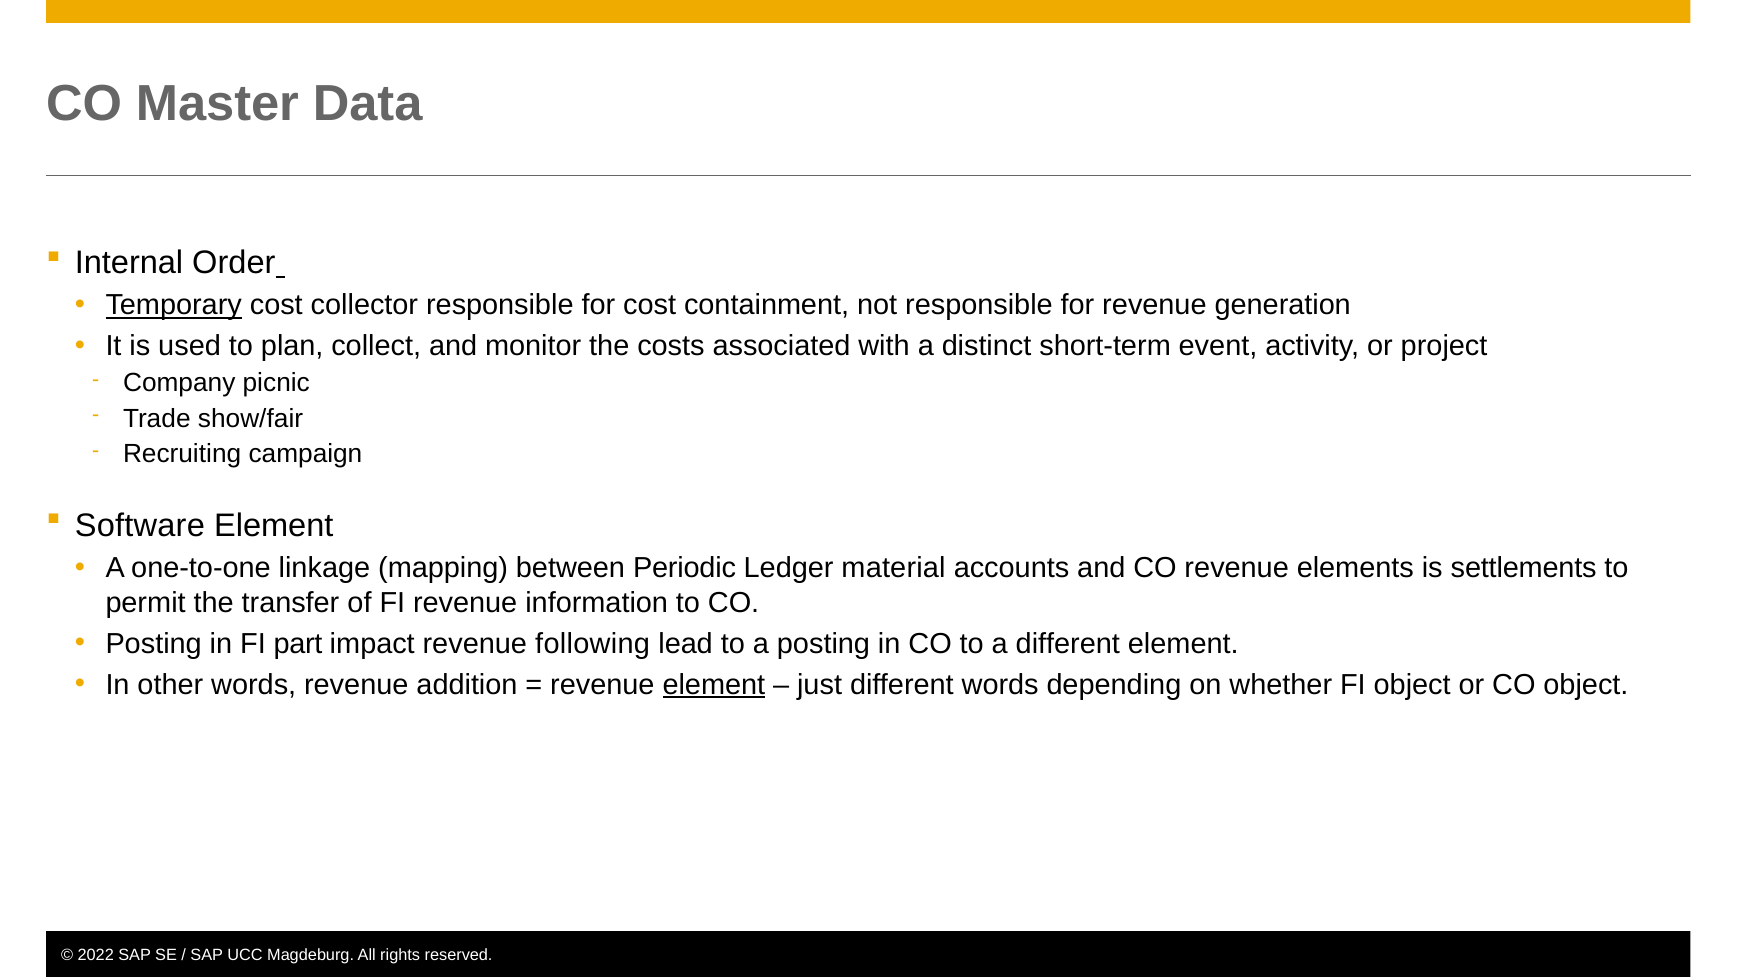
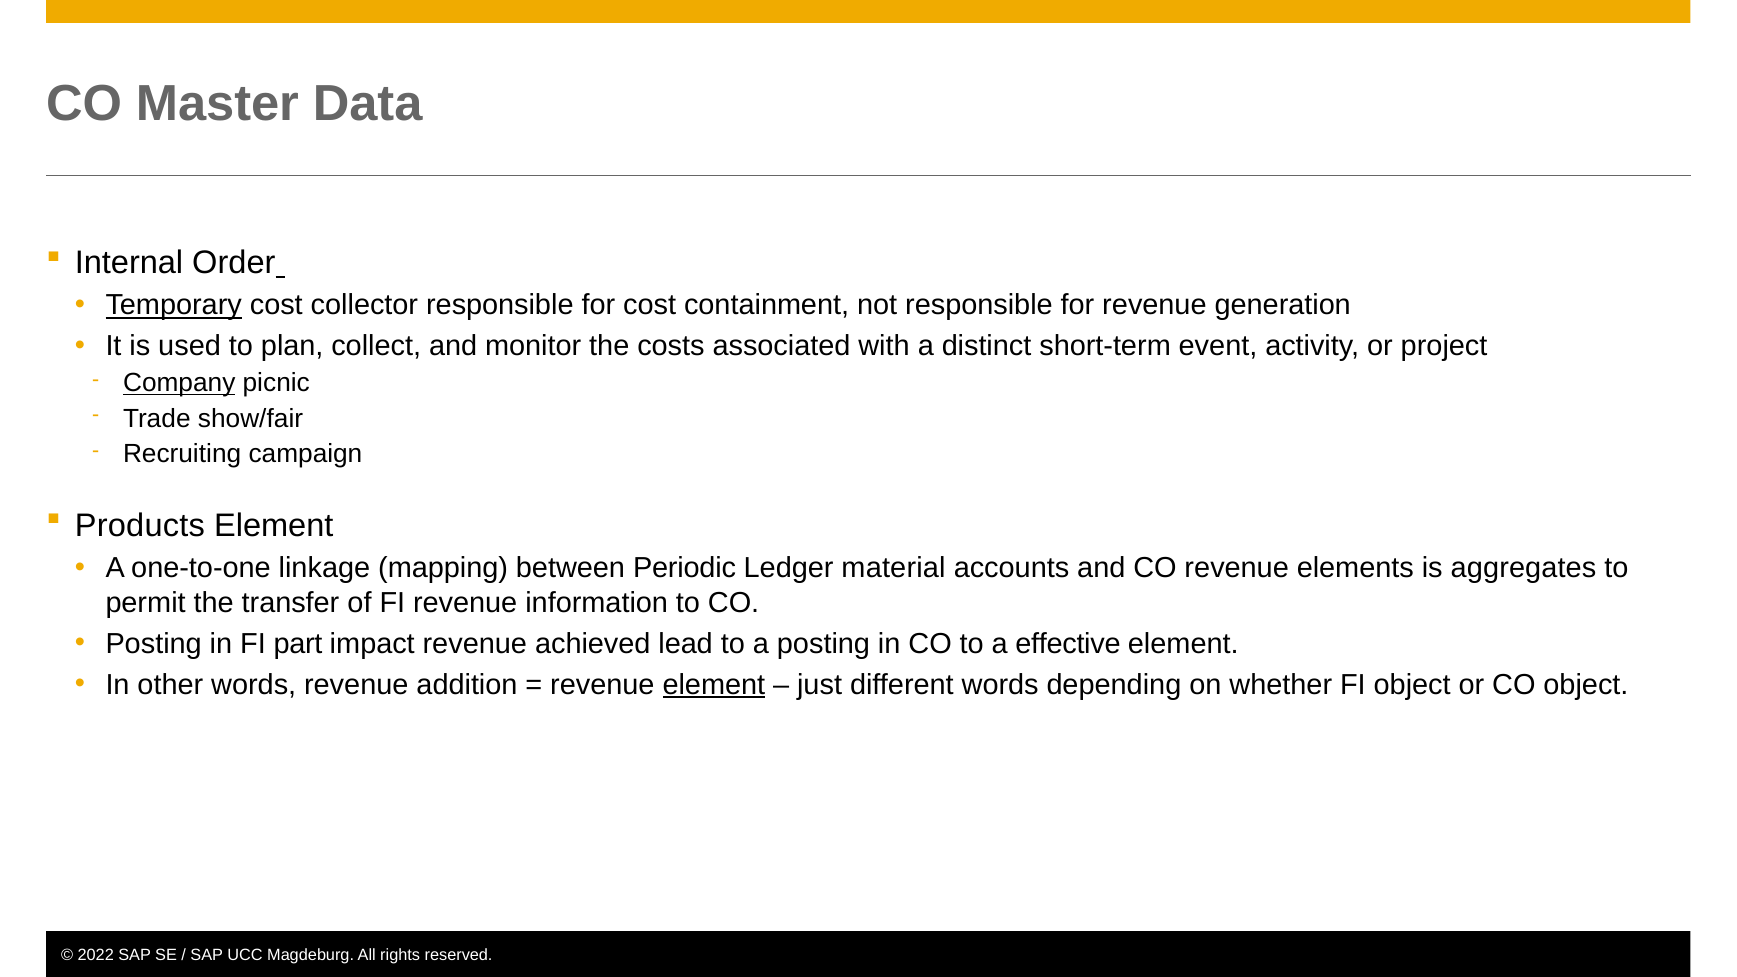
Company underline: none -> present
Software: Software -> Products
settlements: settlements -> aggregates
following: following -> achieved
a different: different -> effective
